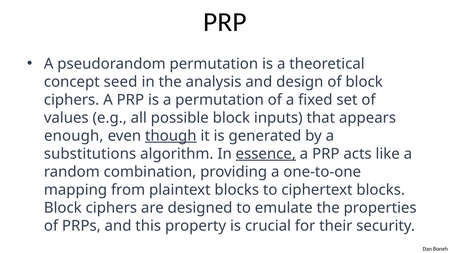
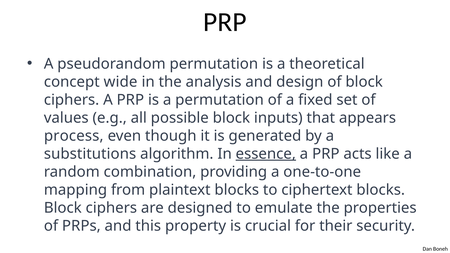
seed: seed -> wide
enough: enough -> process
though underline: present -> none
